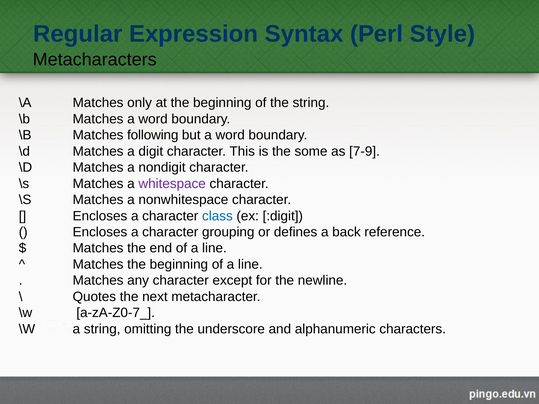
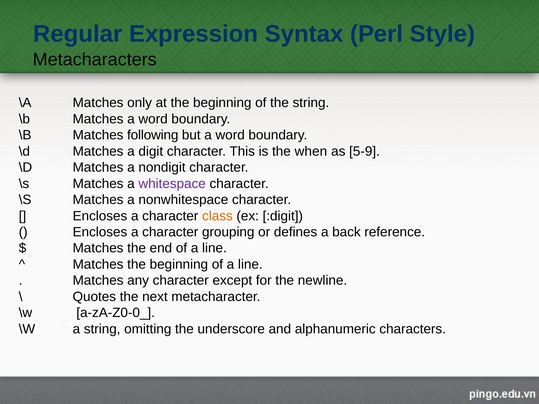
some: some -> when
7-9: 7-9 -> 5-9
class colour: blue -> orange
a-zA-Z0-7_: a-zA-Z0-7_ -> a-zA-Z0-0_
